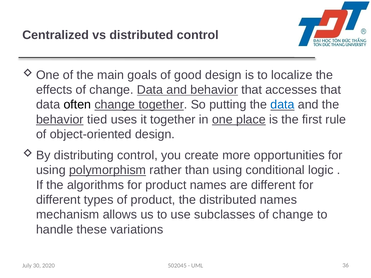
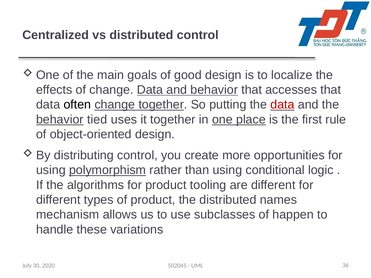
data at (283, 105) colour: blue -> red
product names: names -> tooling
subclasses of change: change -> happen
